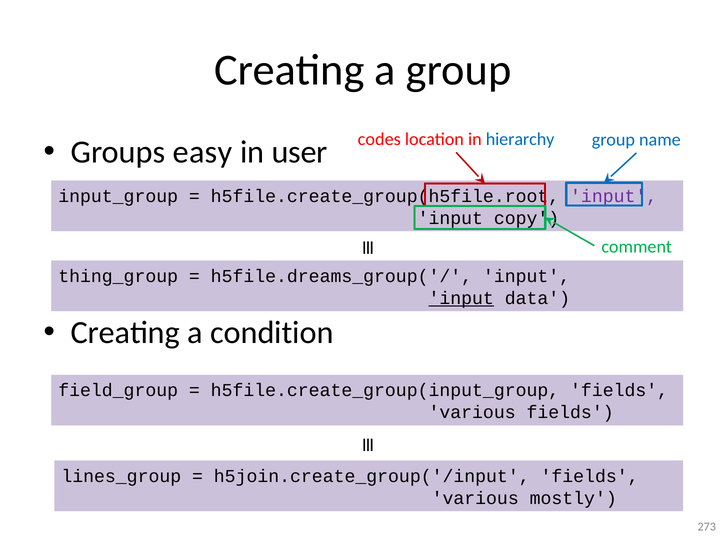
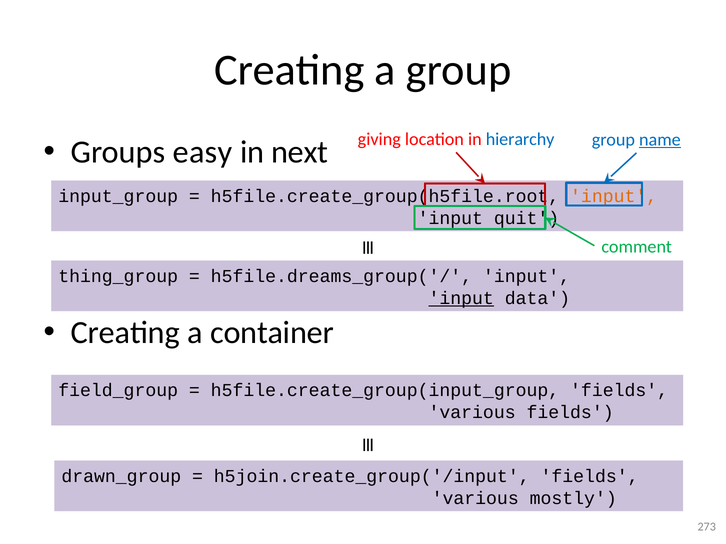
codes: codes -> giving
name underline: none -> present
user: user -> next
input at (614, 196) colour: purple -> orange
copy: copy -> quit
condition: condition -> container
lines_group: lines_group -> drawn_group
